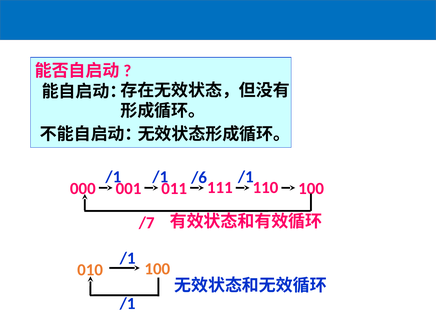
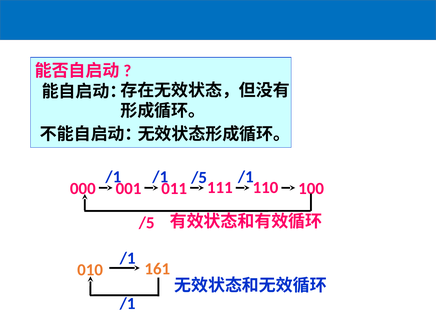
/6 at (199, 178): /6 -> /5
/7 at (147, 223): /7 -> /5
010 100: 100 -> 161
